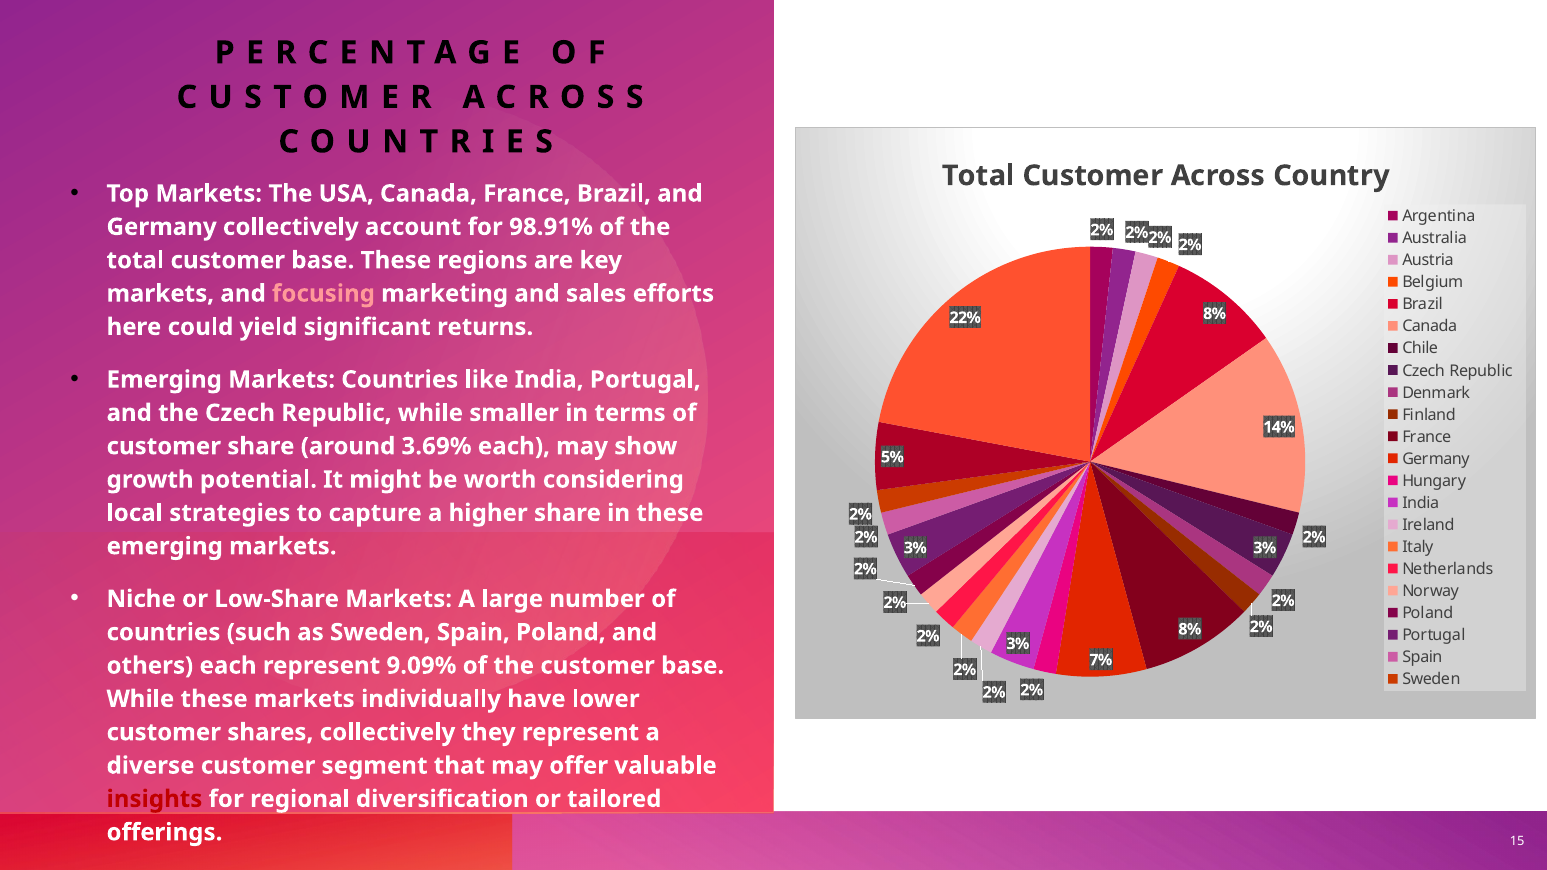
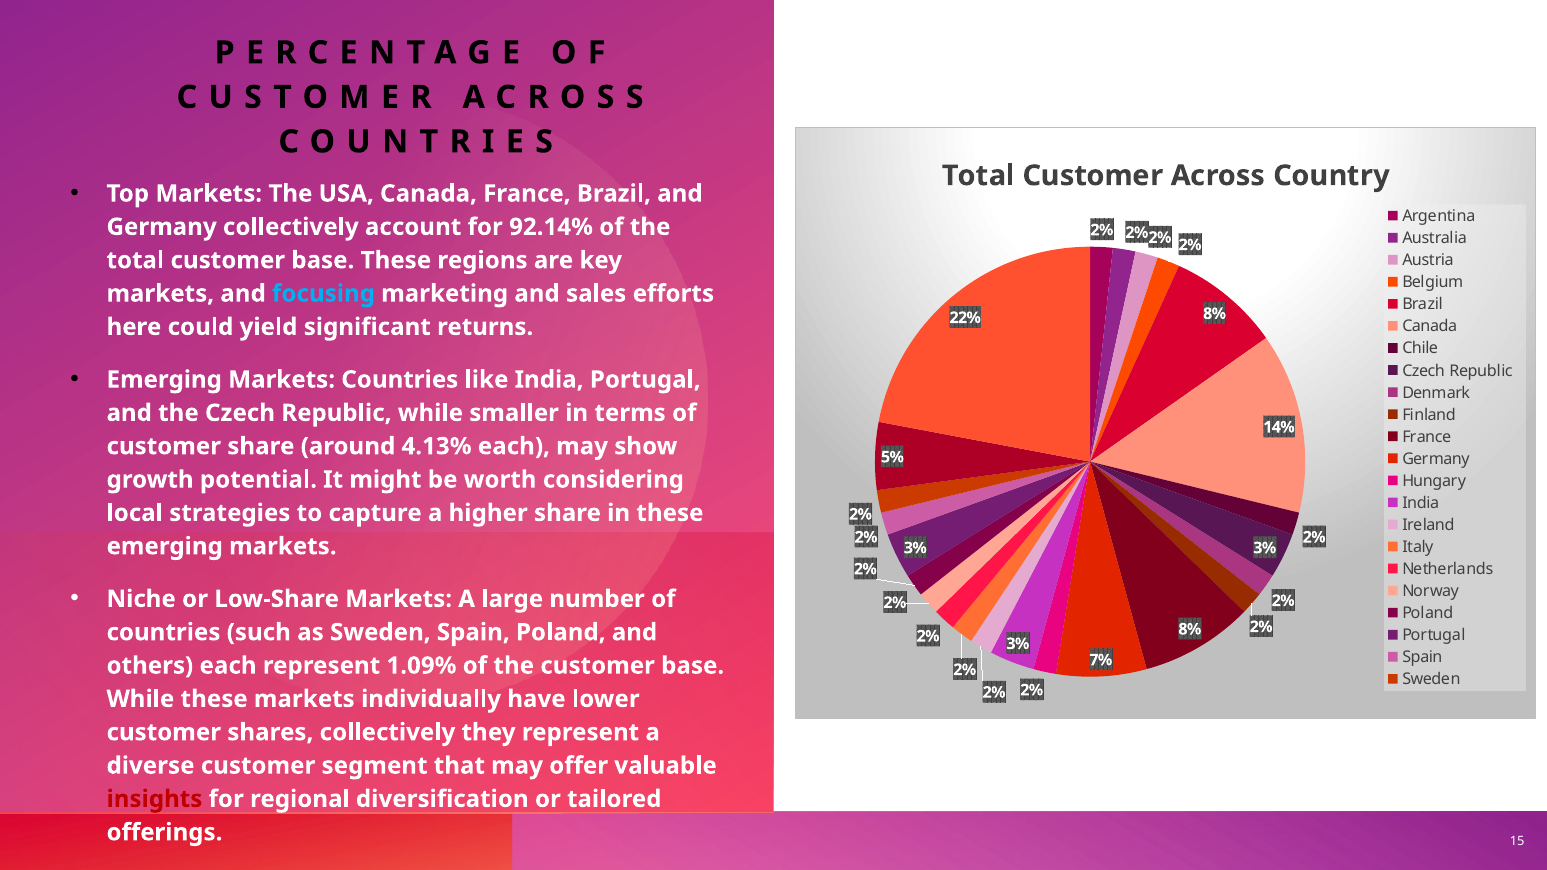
98.91%: 98.91% -> 92.14%
focusing colour: pink -> light blue
3.69%: 3.69% -> 4.13%
9.09%: 9.09% -> 1.09%
